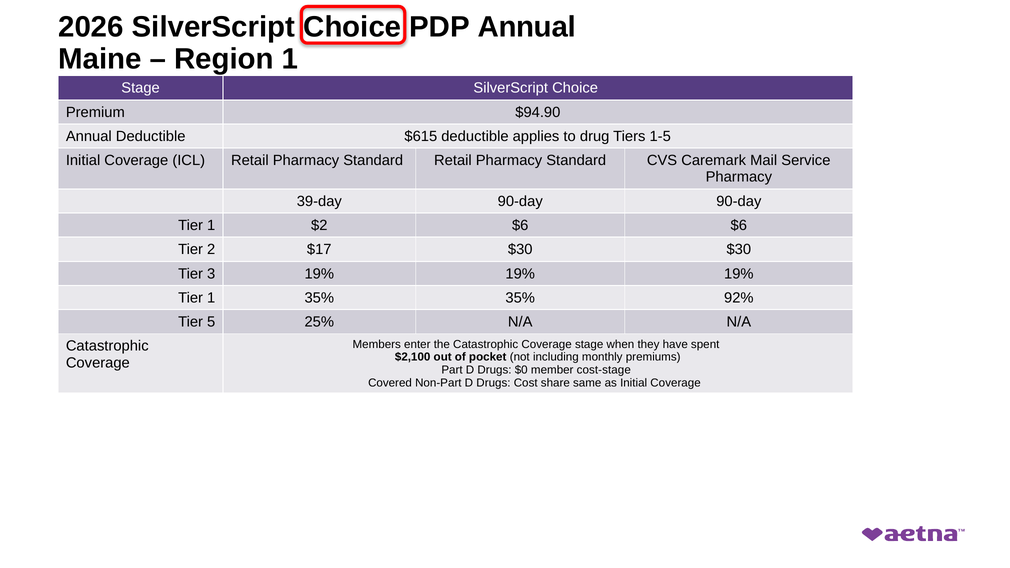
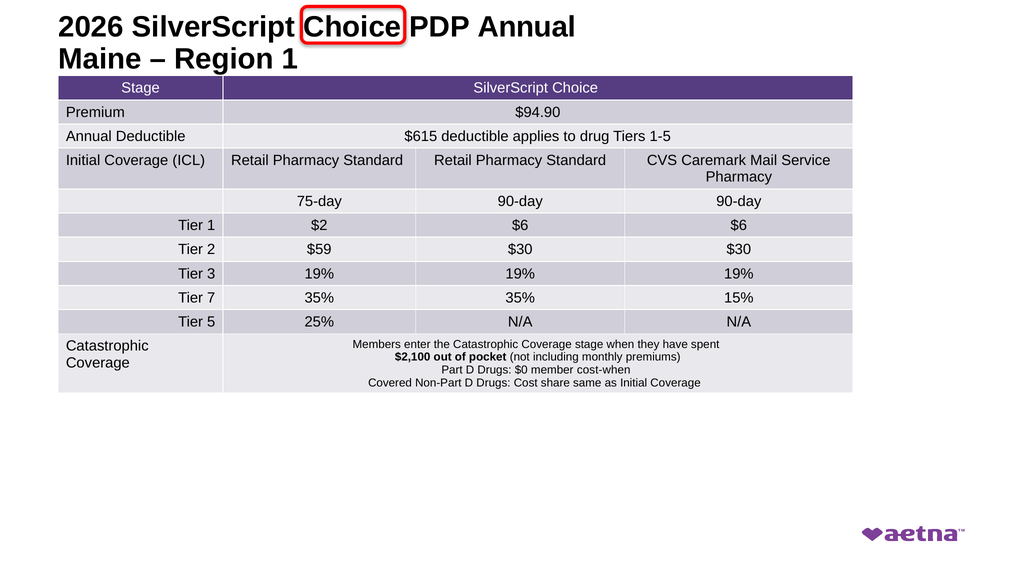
39-day: 39-day -> 75-day
$17: $17 -> $59
1 at (211, 298): 1 -> 7
92%: 92% -> 15%
cost-stage: cost-stage -> cost-when
